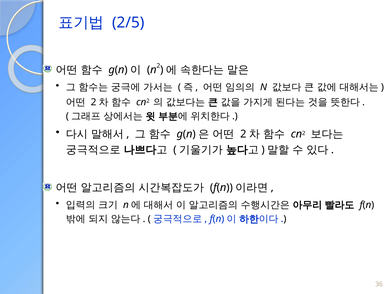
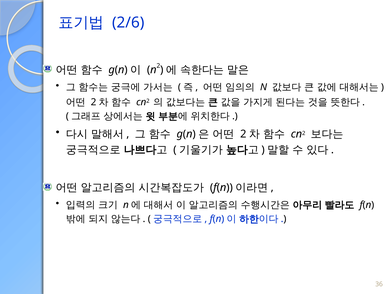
2/5: 2/5 -> 2/6
